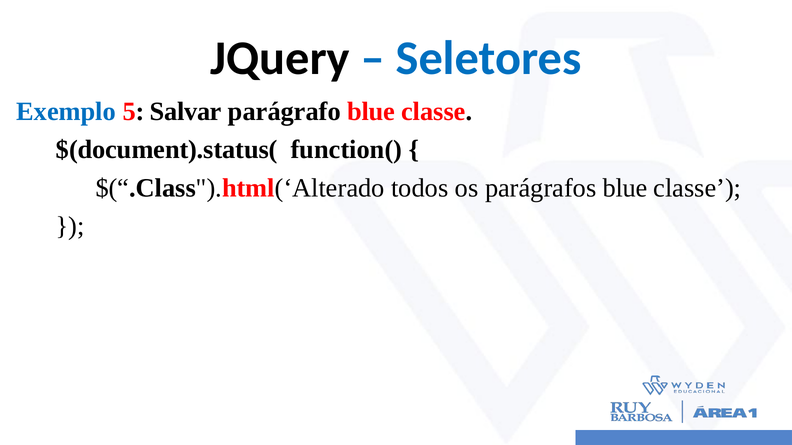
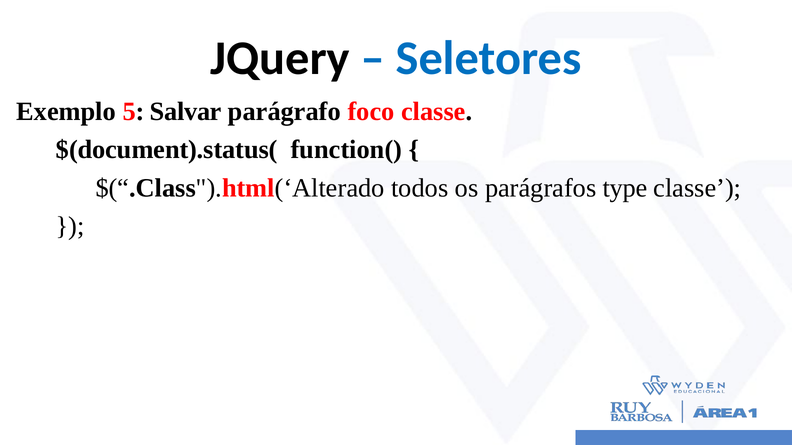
Exemplo colour: blue -> black
parágrafo blue: blue -> foco
parágrafos blue: blue -> type
